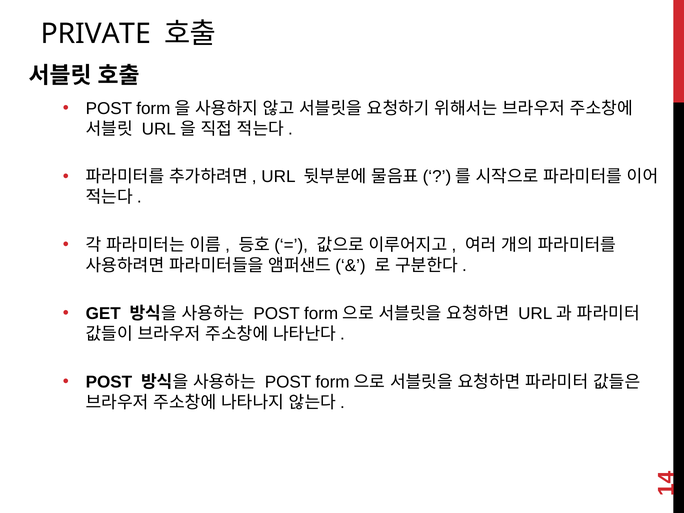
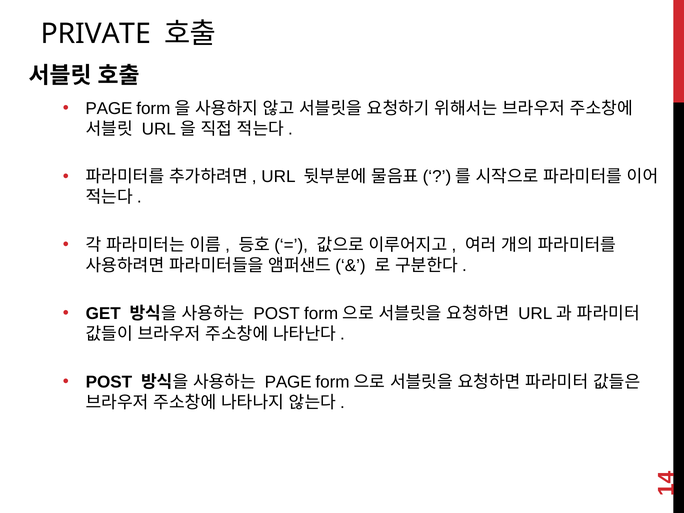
POST at (109, 108): POST -> PAGE
POST at (288, 382): POST -> PAGE
